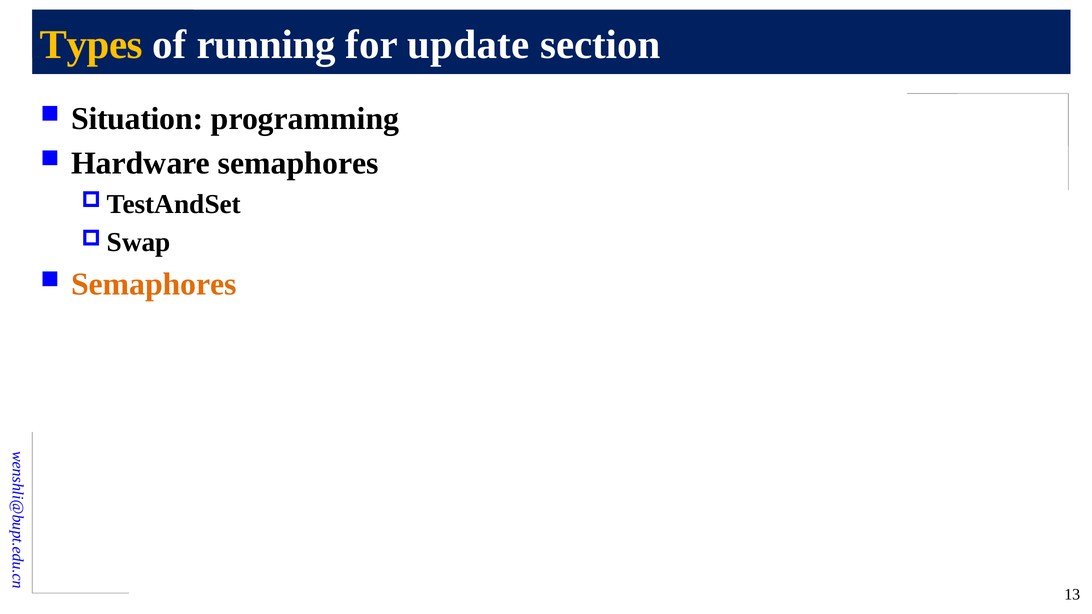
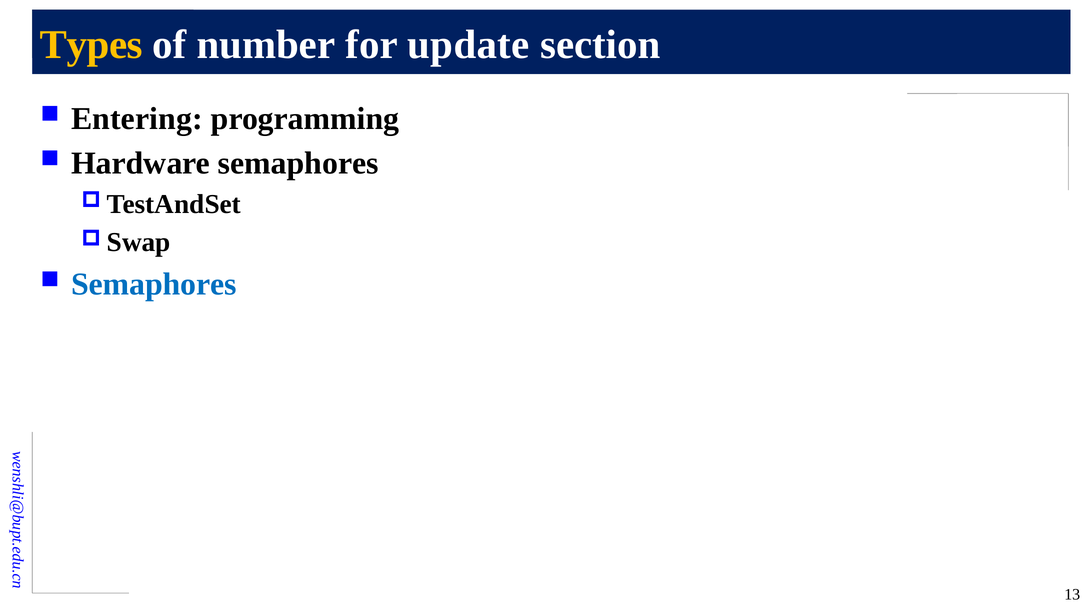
running: running -> number
Situation: Situation -> Entering
Semaphores at (154, 285) colour: orange -> blue
